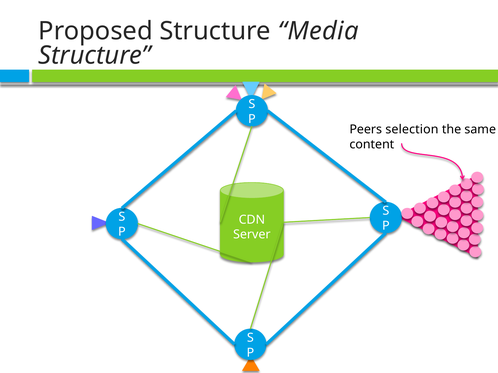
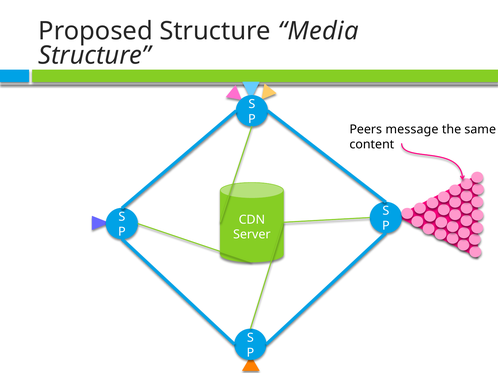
selection: selection -> message
